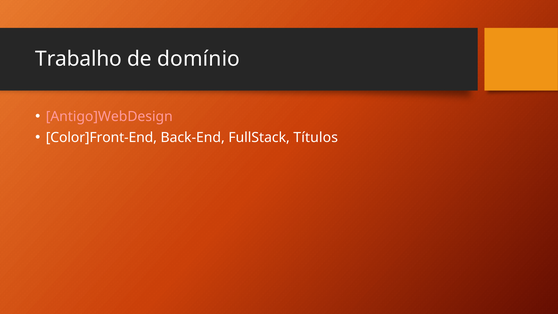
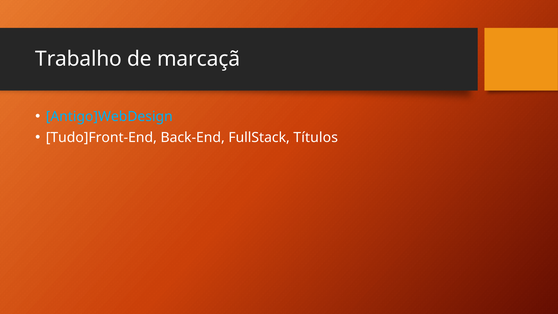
domínio: domínio -> marcaçã
Antigo]WebDesign colour: pink -> light blue
Color]Front-End: Color]Front-End -> Tudo]Front-End
